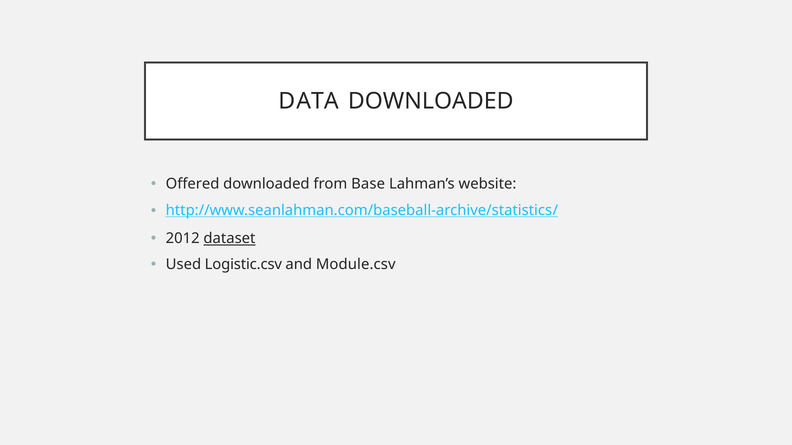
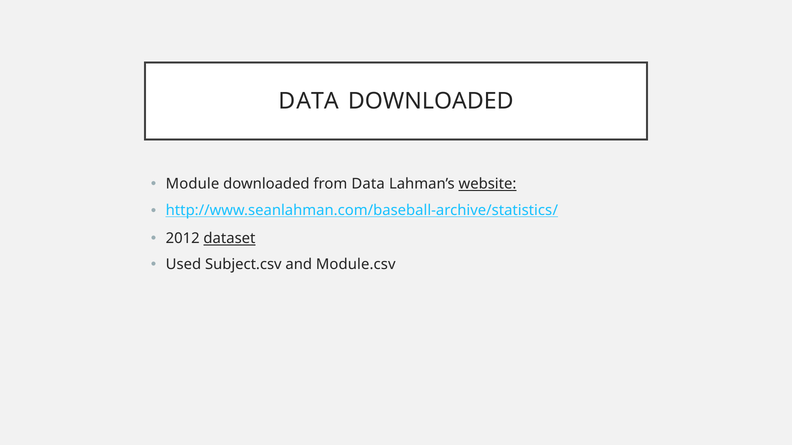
Offered: Offered -> Module
from Base: Base -> Data
website underline: none -> present
Logistic.csv: Logistic.csv -> Subject.csv
